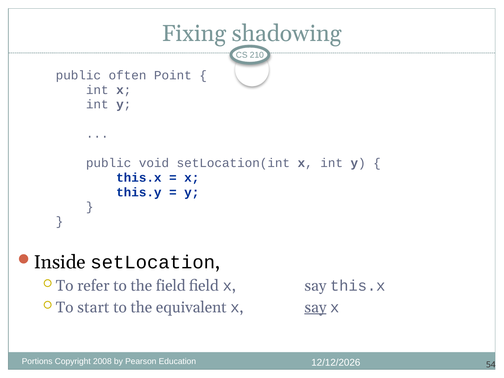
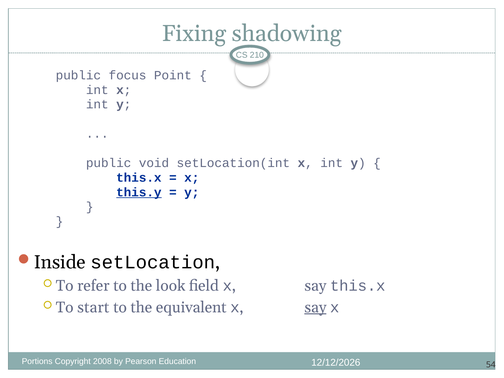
often: often -> focus
this.y underline: none -> present
the field: field -> look
